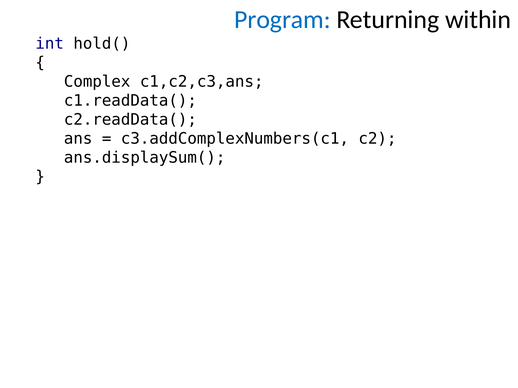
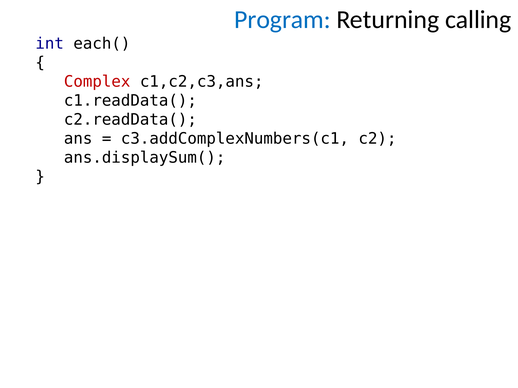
within: within -> calling
hold(: hold( -> each(
Complex colour: black -> red
